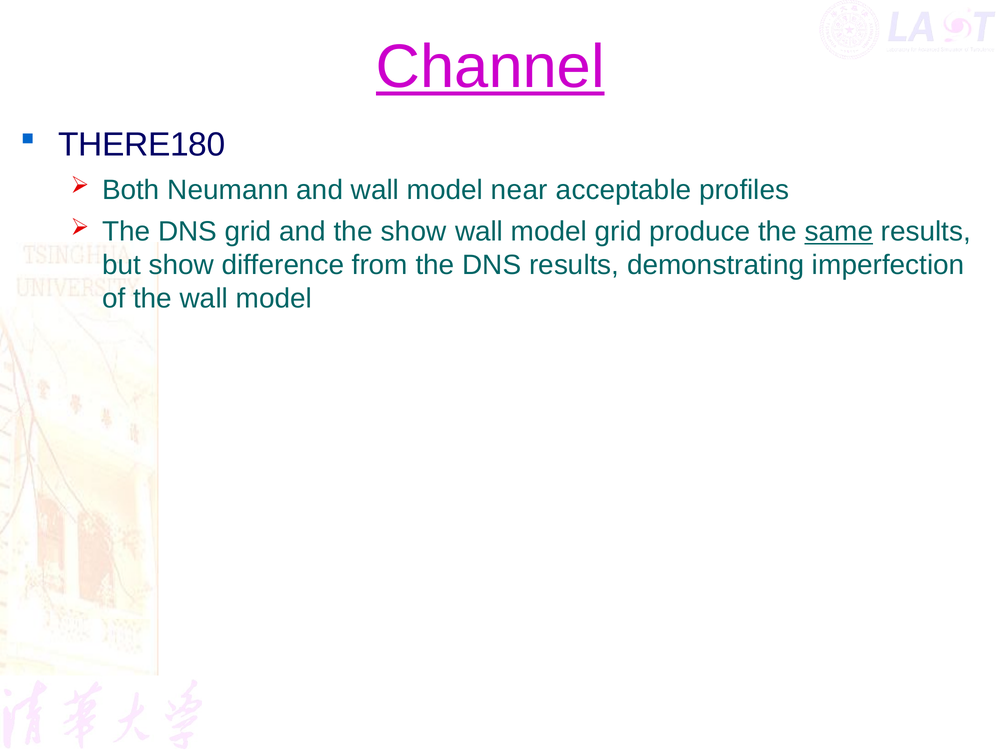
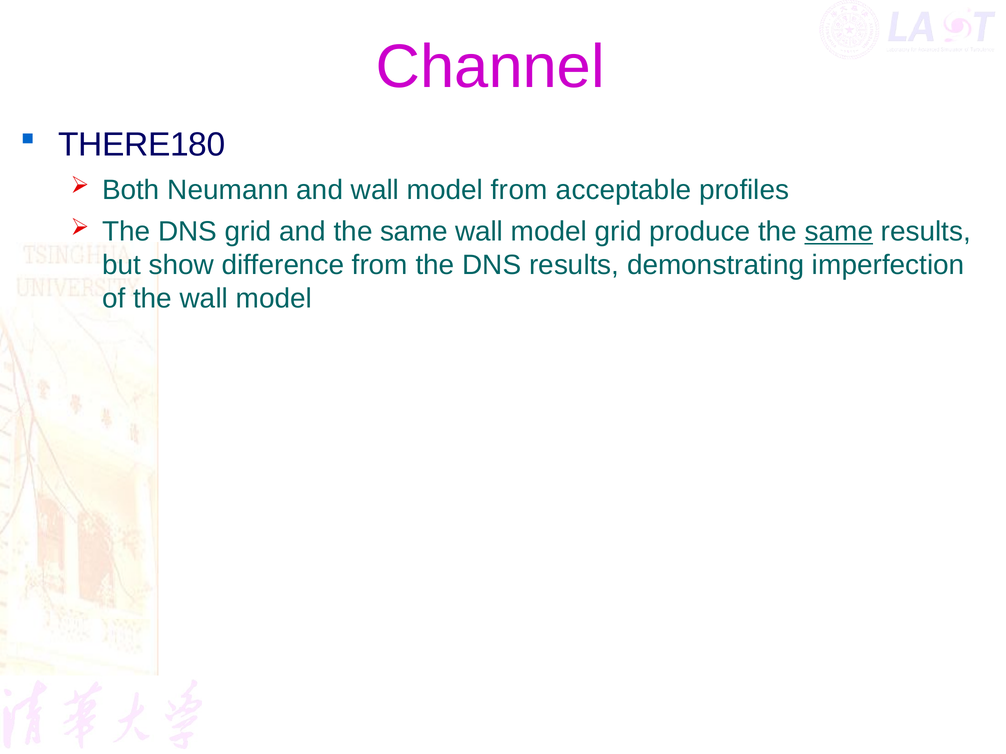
Channel underline: present -> none
model near: near -> from
and the show: show -> same
